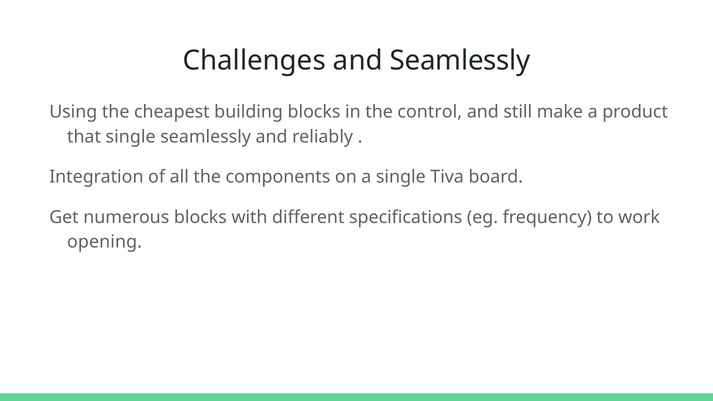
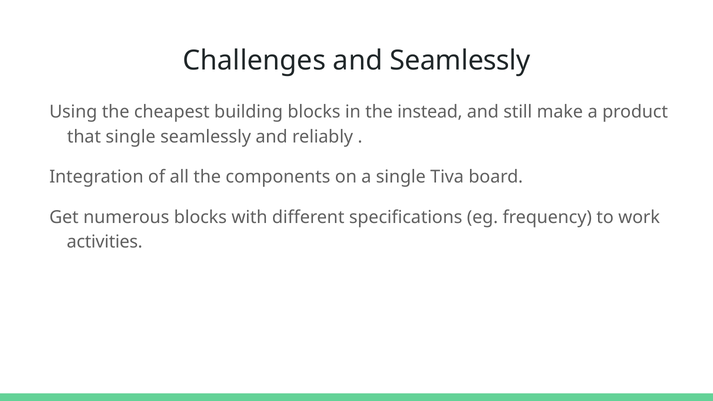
control: control -> instead
opening: opening -> activities
